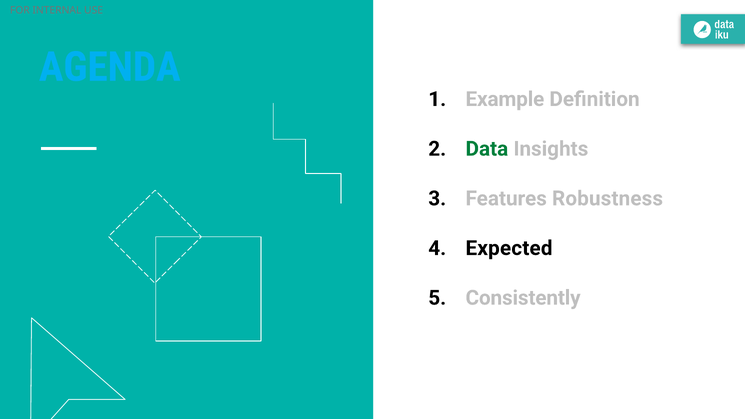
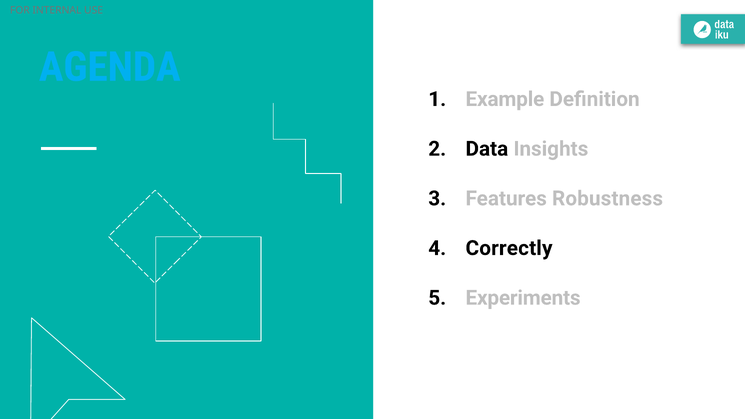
Data colour: green -> black
Expected: Expected -> Correctly
Consistently: Consistently -> Experiments
